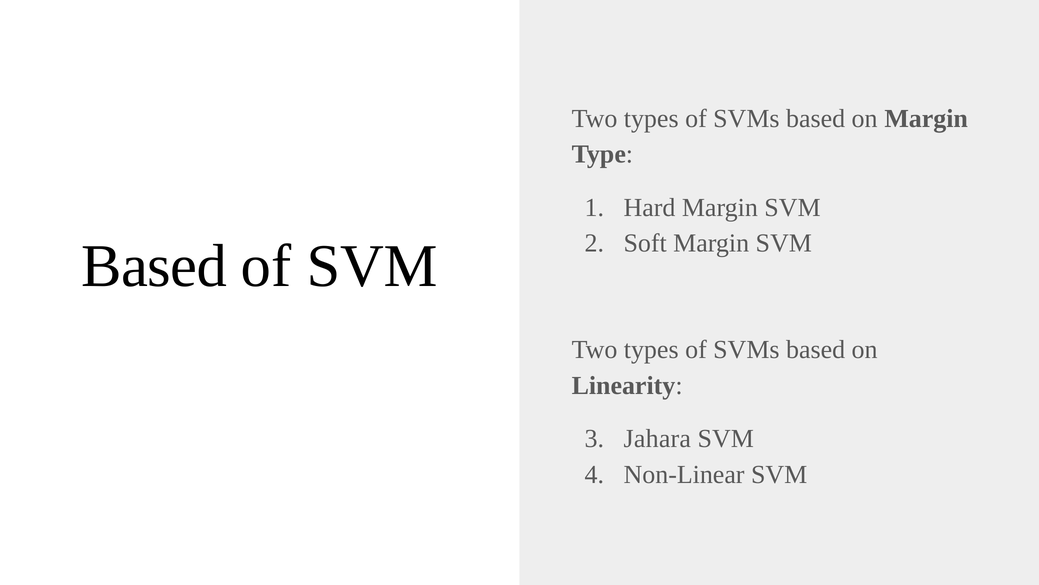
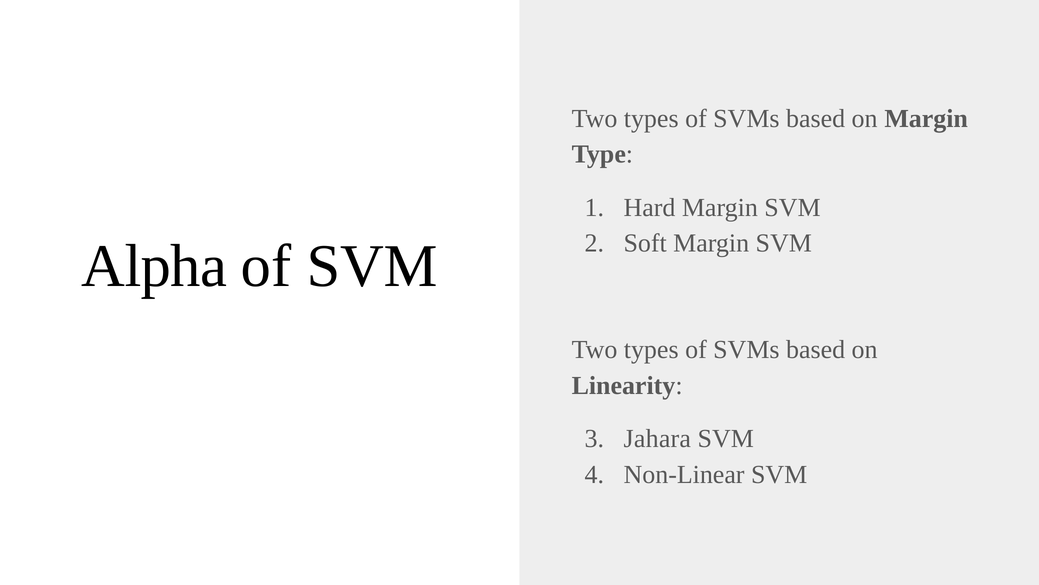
Based at (154, 266): Based -> Alpha
